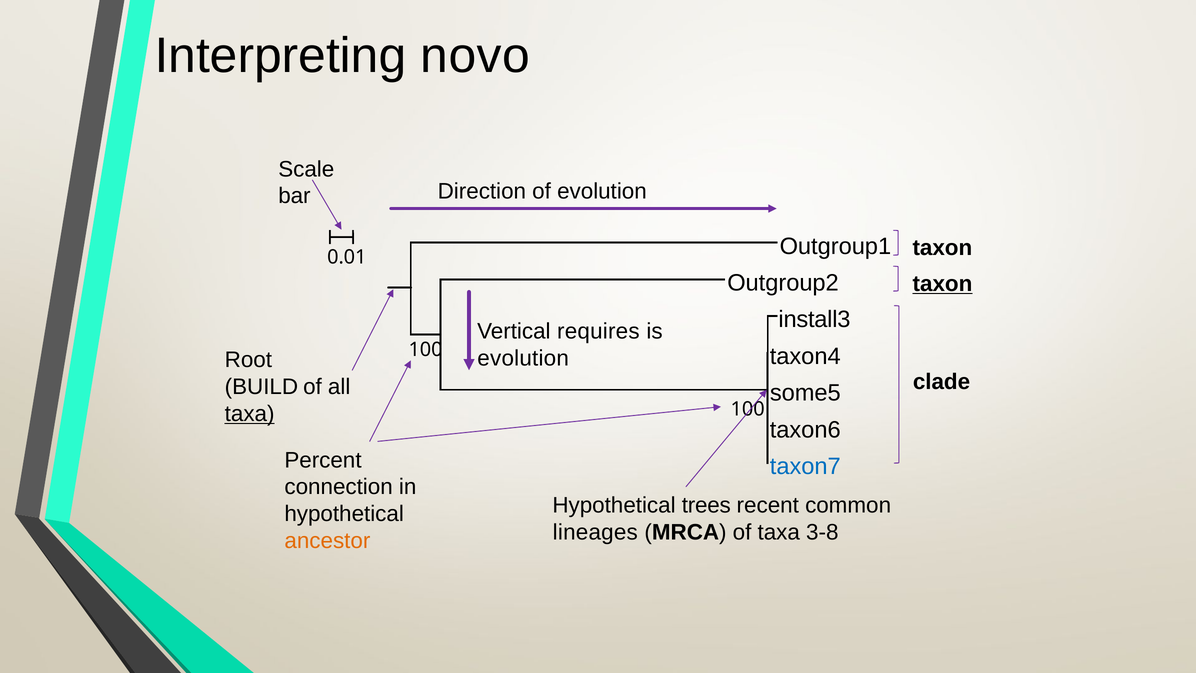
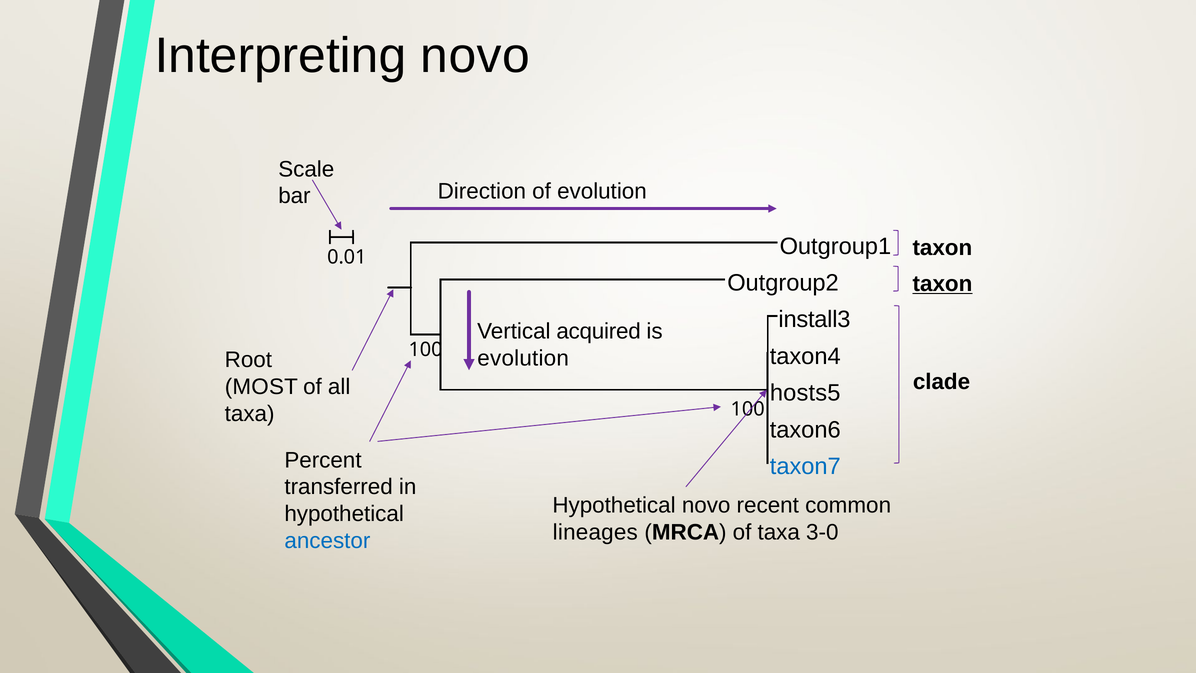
requires: requires -> acquired
BUILD: BUILD -> MOST
some5: some5 -> hosts5
taxa at (250, 414) underline: present -> none
connection: connection -> transferred
Hypothetical trees: trees -> novo
3-8: 3-8 -> 3-0
ancestor colour: orange -> blue
